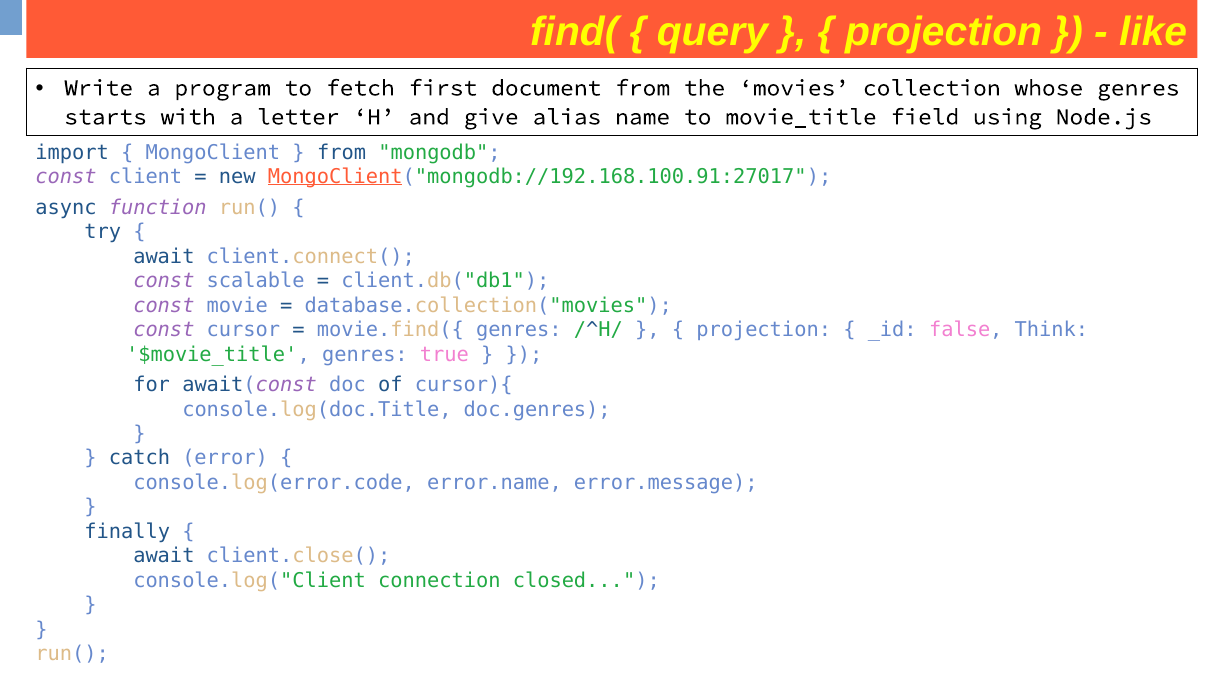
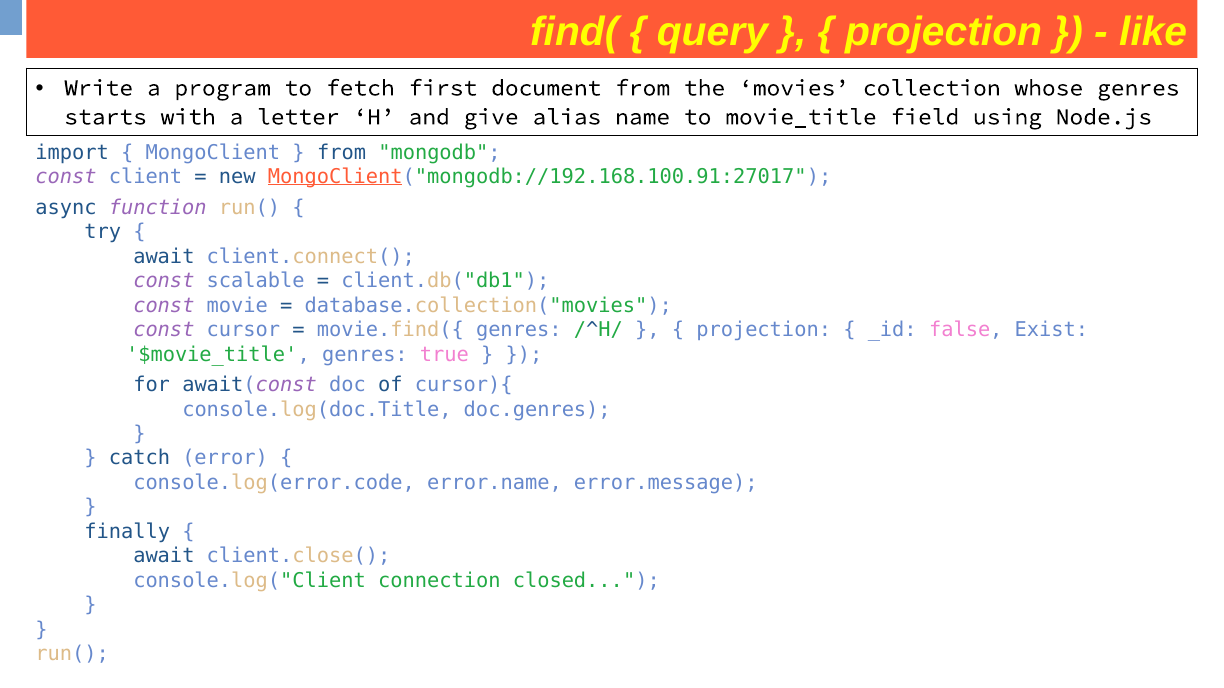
Think: Think -> Exist
